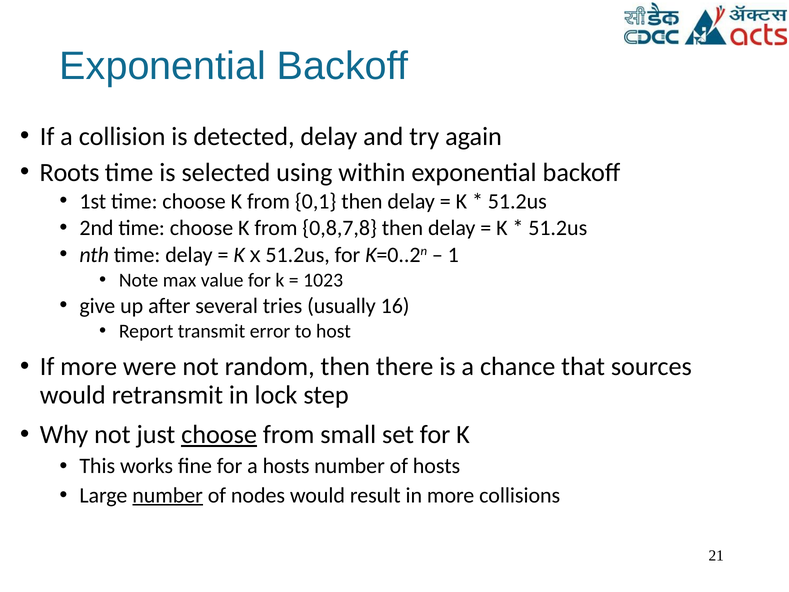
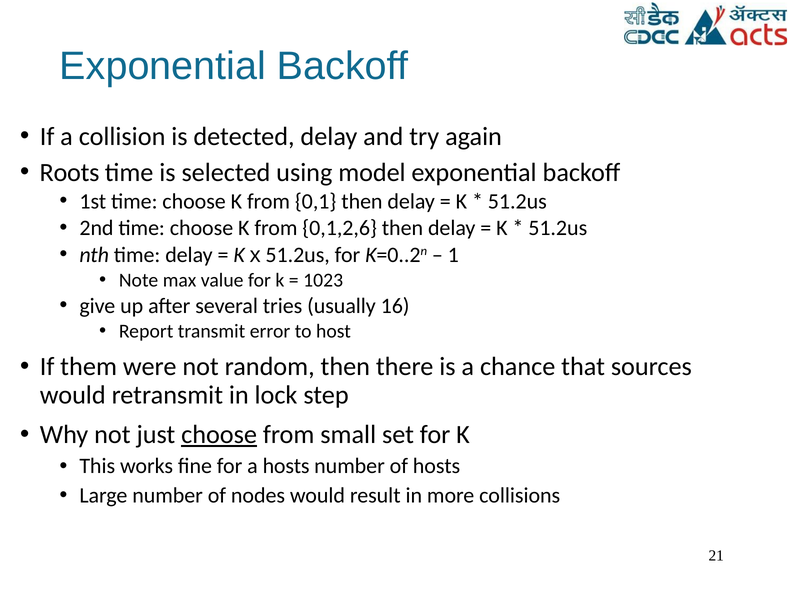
within: within -> model
0,8,7,8: 0,8,7,8 -> 0,1,2,6
If more: more -> them
number at (168, 495) underline: present -> none
